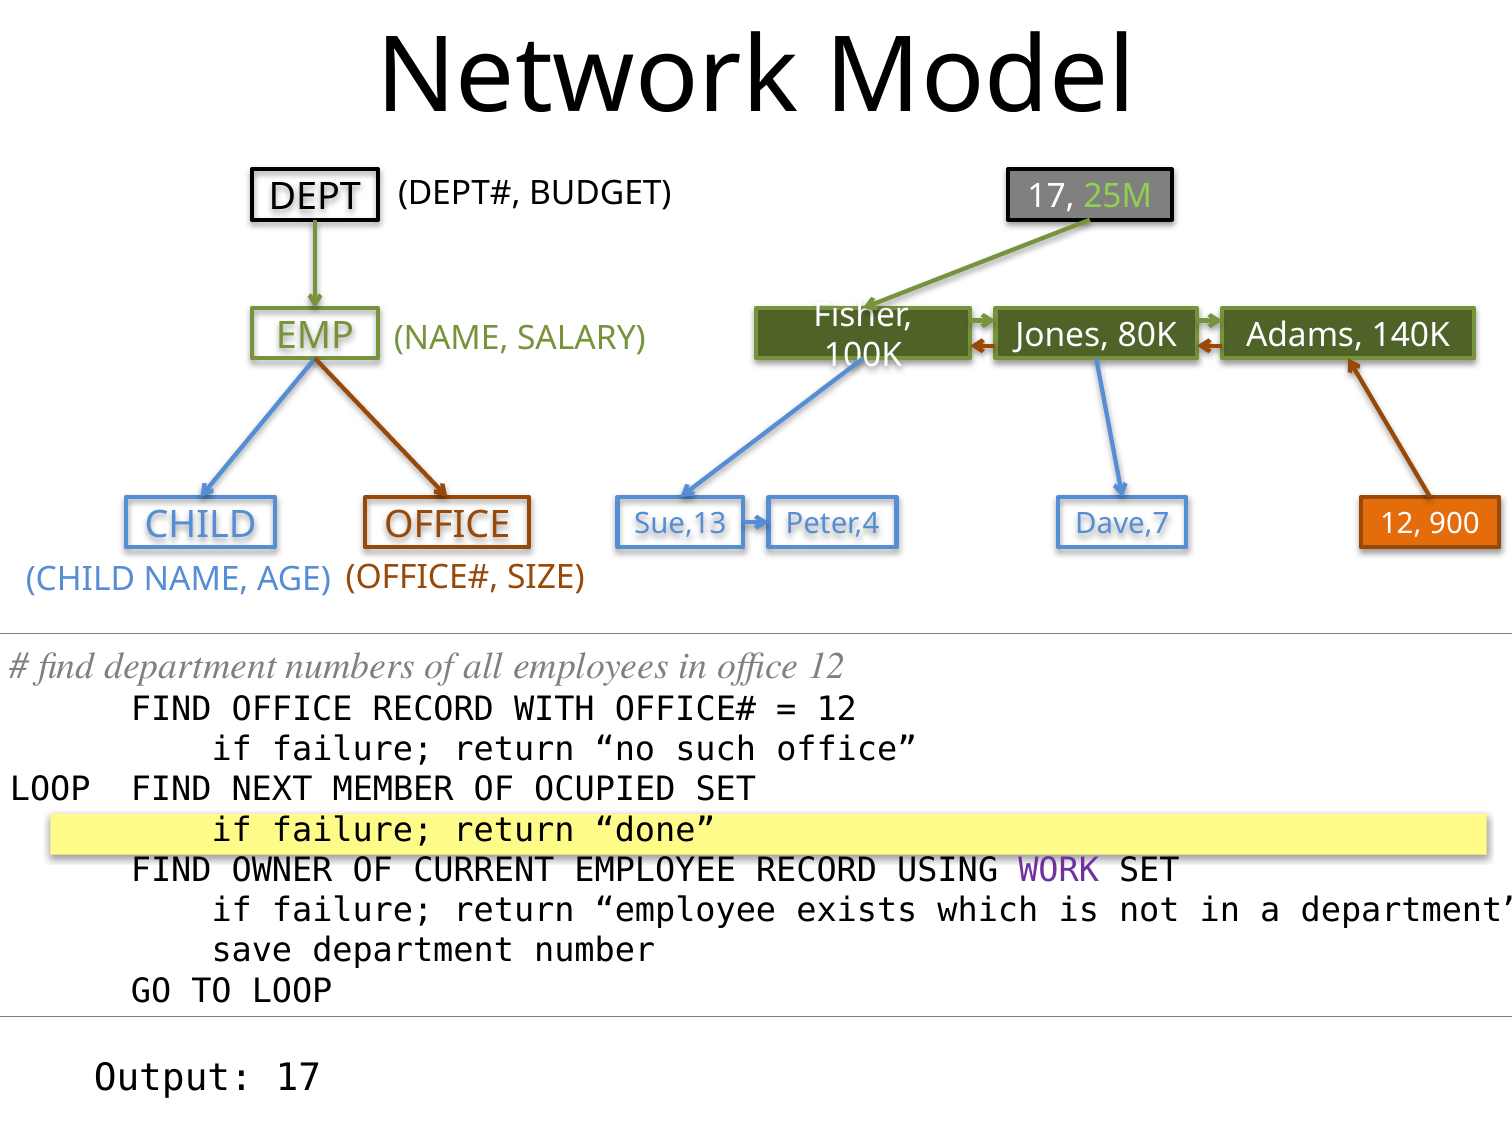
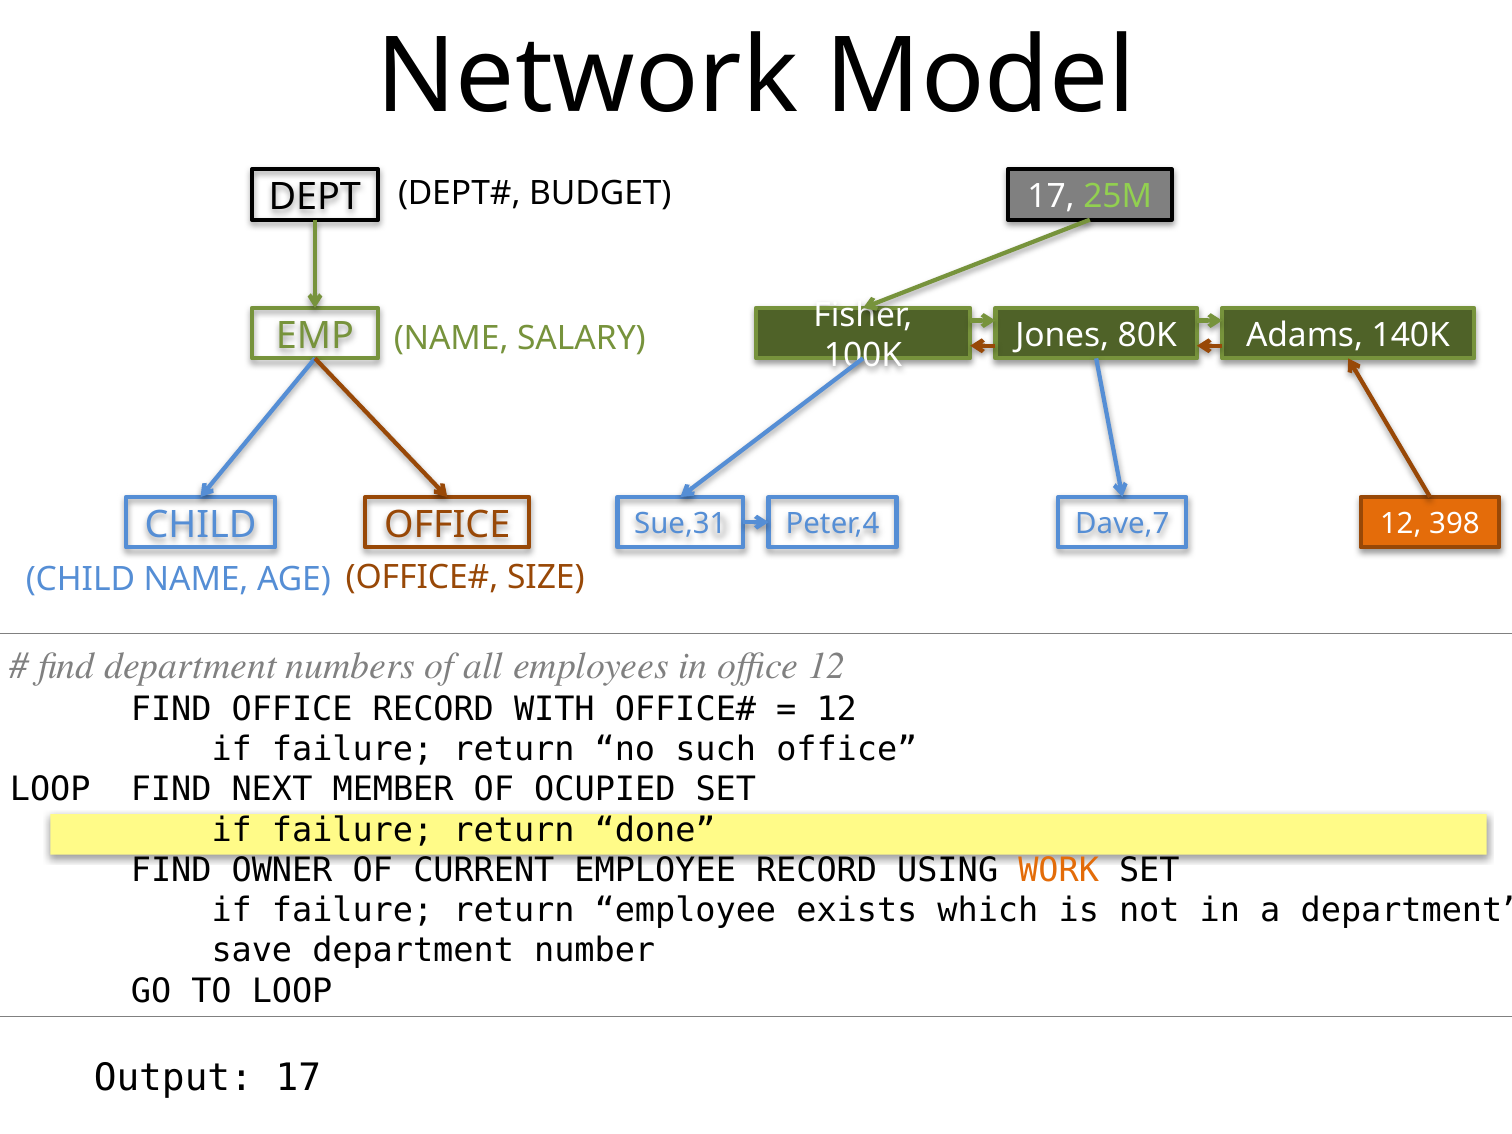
Sue,13: Sue,13 -> Sue,31
900: 900 -> 398
WORK colour: purple -> orange
